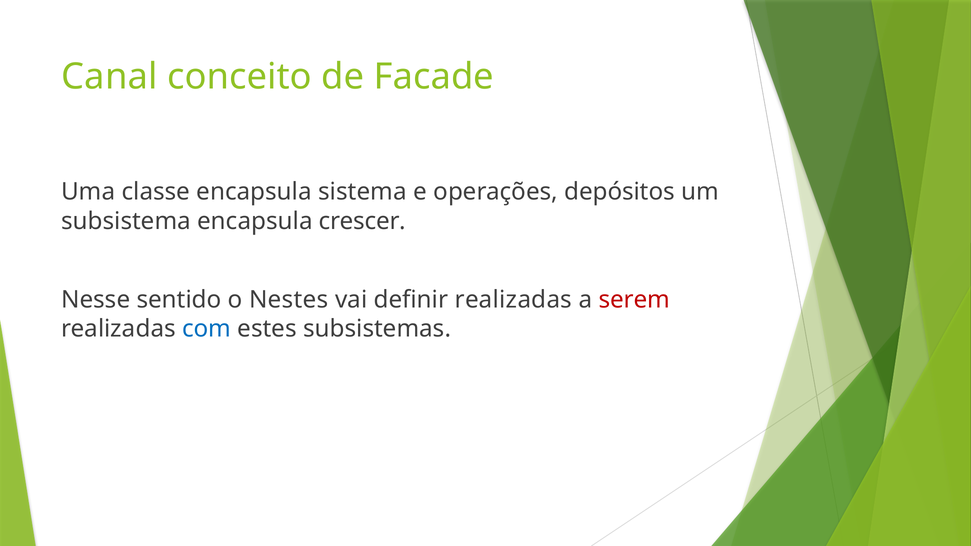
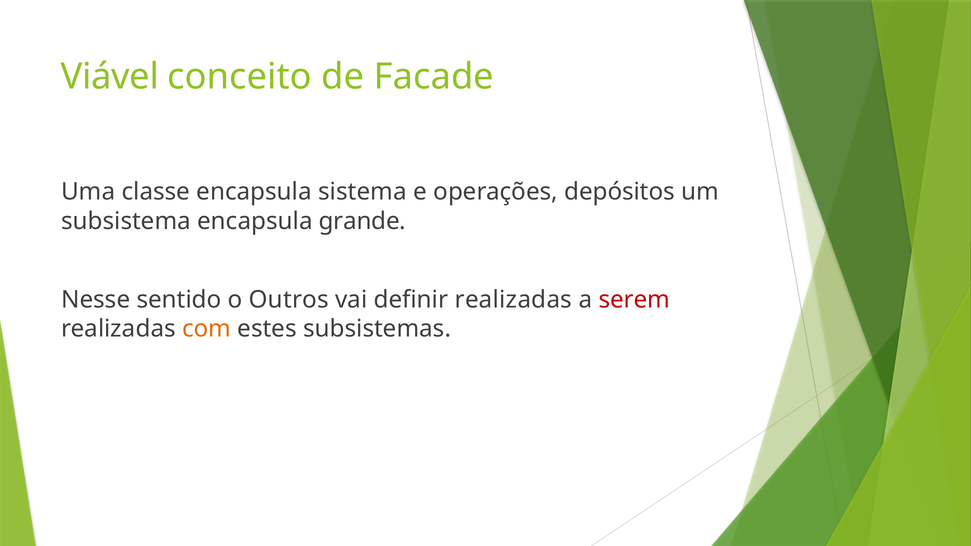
Canal: Canal -> Viável
crescer: crescer -> grande
Nestes: Nestes -> Outros
com colour: blue -> orange
